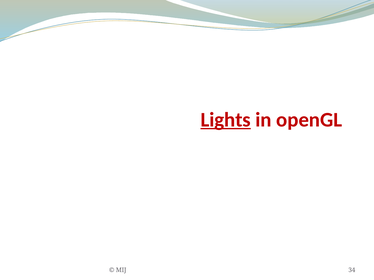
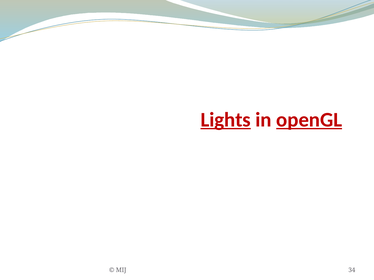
openGL underline: none -> present
